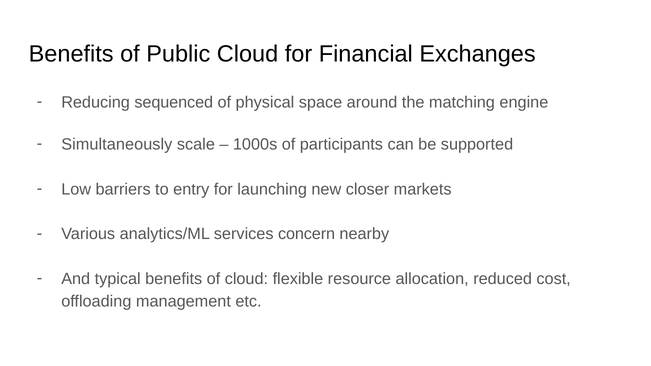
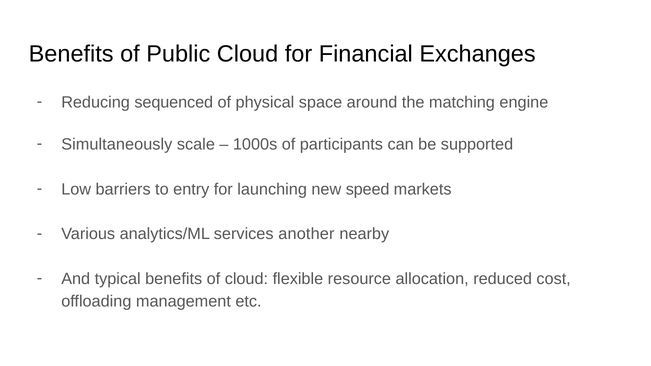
closer: closer -> speed
concern: concern -> another
